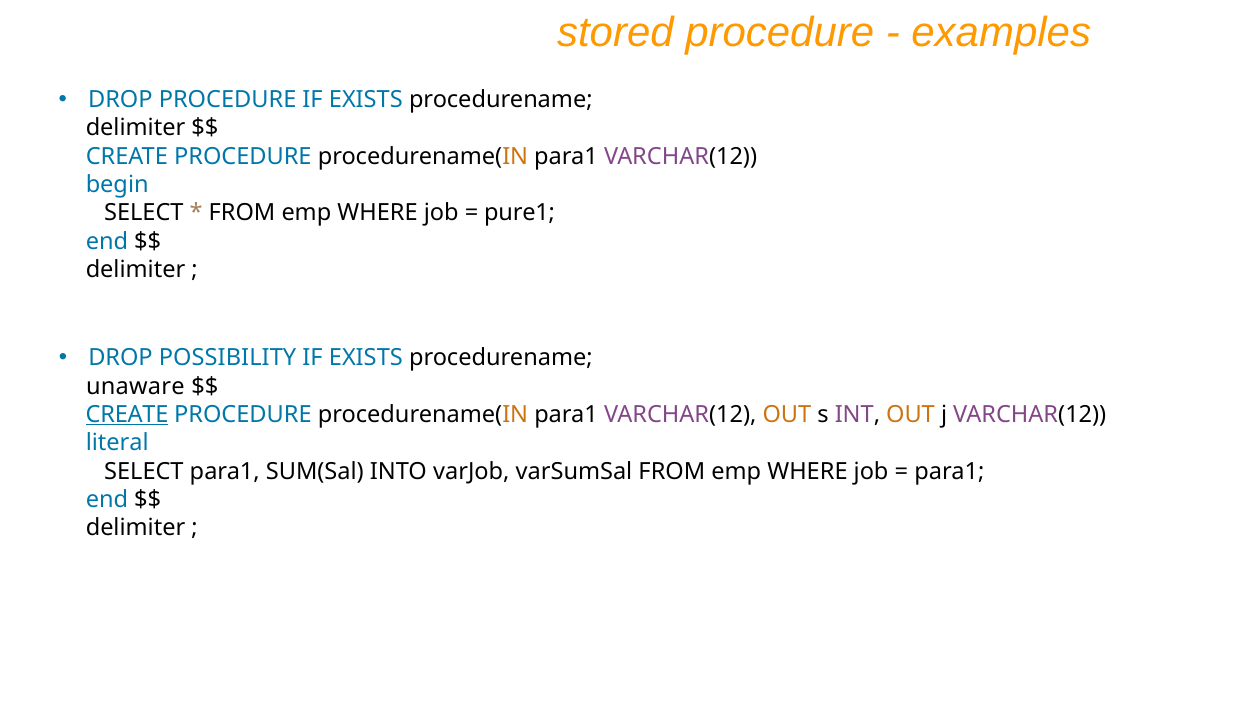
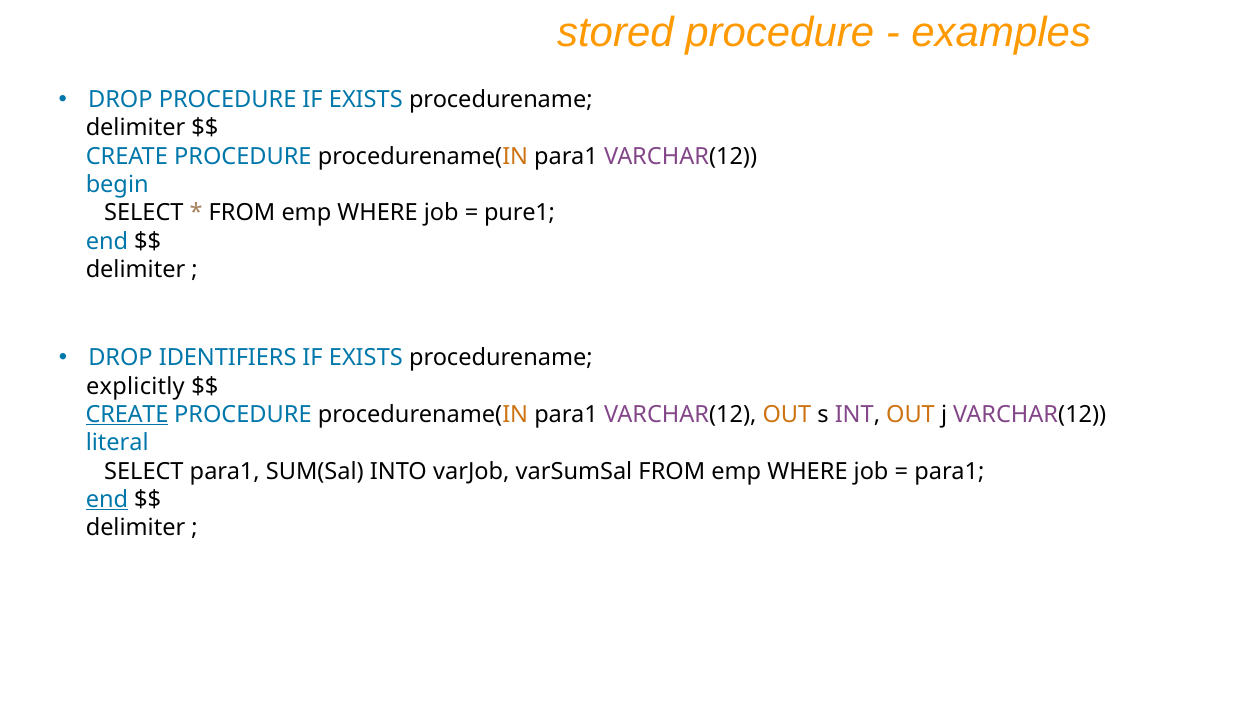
POSSIBILITY: POSSIBILITY -> IDENTIFIERS
unaware: unaware -> explicitly
end at (107, 499) underline: none -> present
